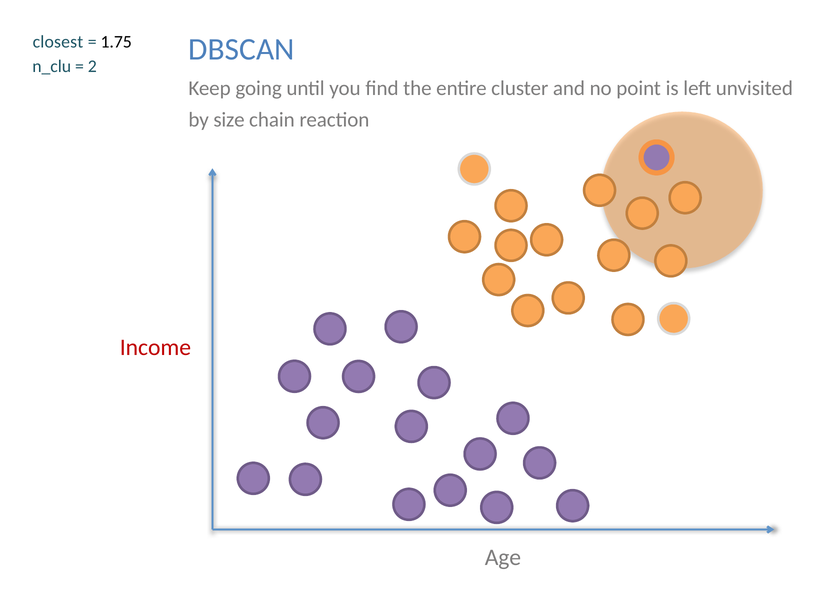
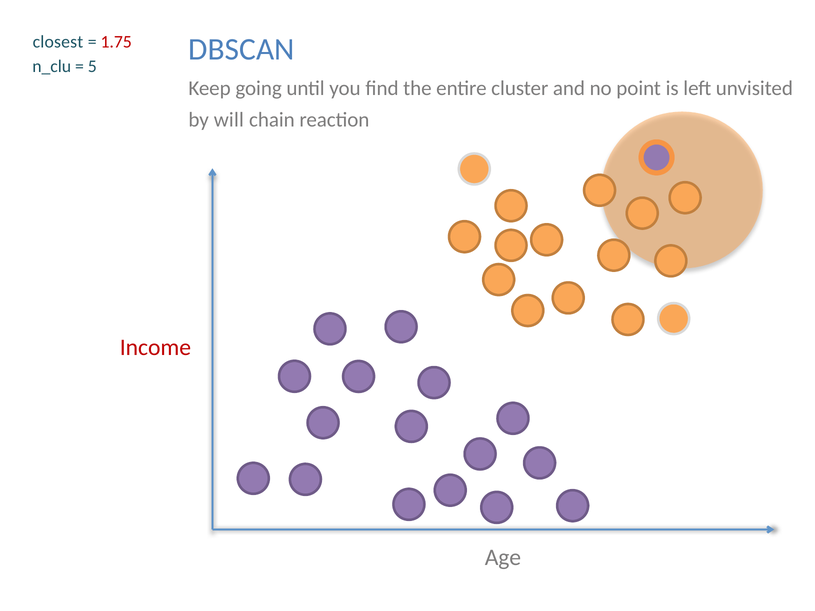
1.75 colour: black -> red
2: 2 -> 5
size: size -> will
